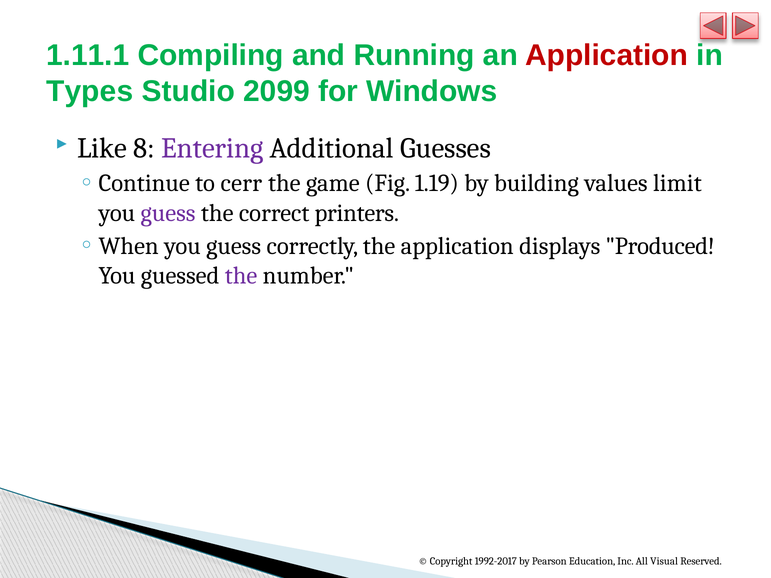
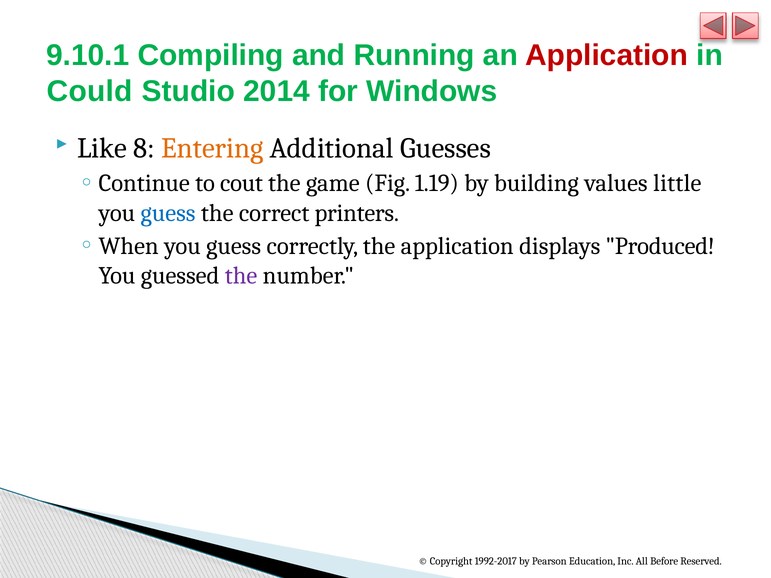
1.11.1: 1.11.1 -> 9.10.1
Types: Types -> Could
2099: 2099 -> 2014
Entering colour: purple -> orange
cerr: cerr -> cout
limit: limit -> little
guess at (168, 213) colour: purple -> blue
Visual: Visual -> Before
